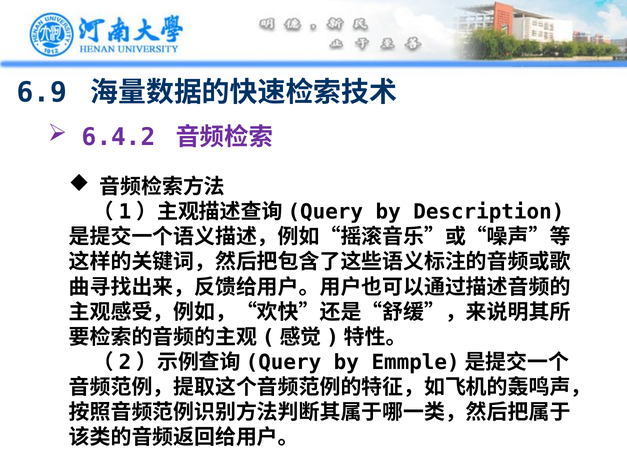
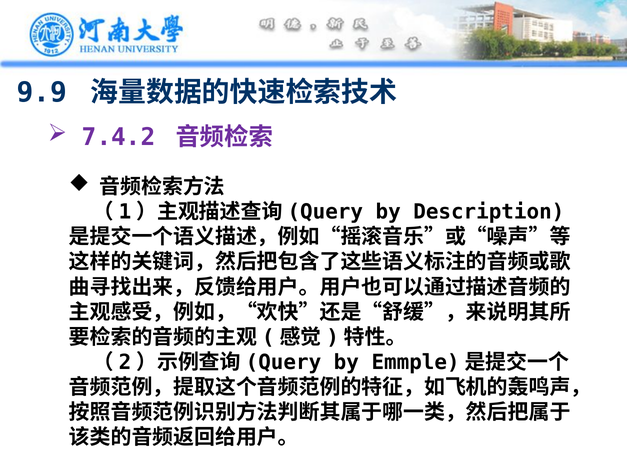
6.9: 6.9 -> 9.9
6.4.2: 6.4.2 -> 7.4.2
